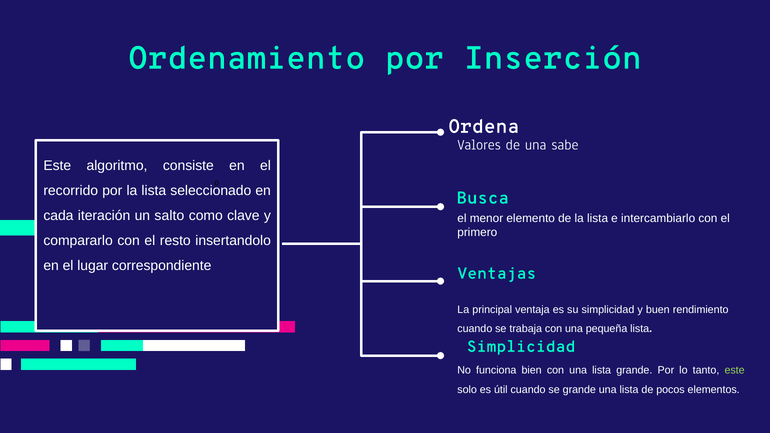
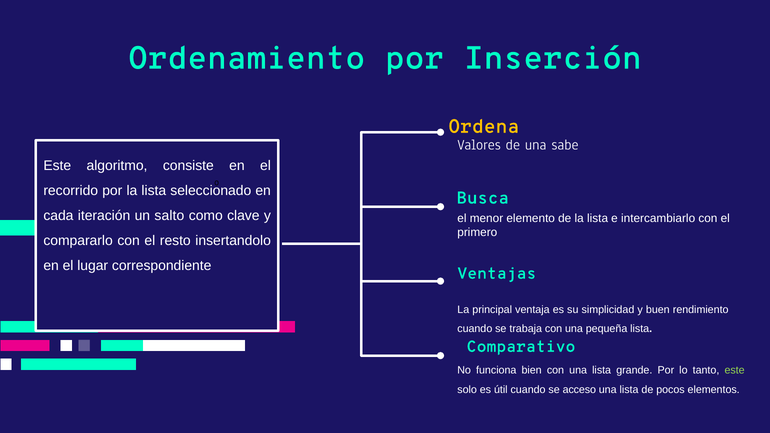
Ordena colour: white -> yellow
Simplicidad at (521, 347): Simplicidad -> Comparativo
se grande: grande -> acceso
